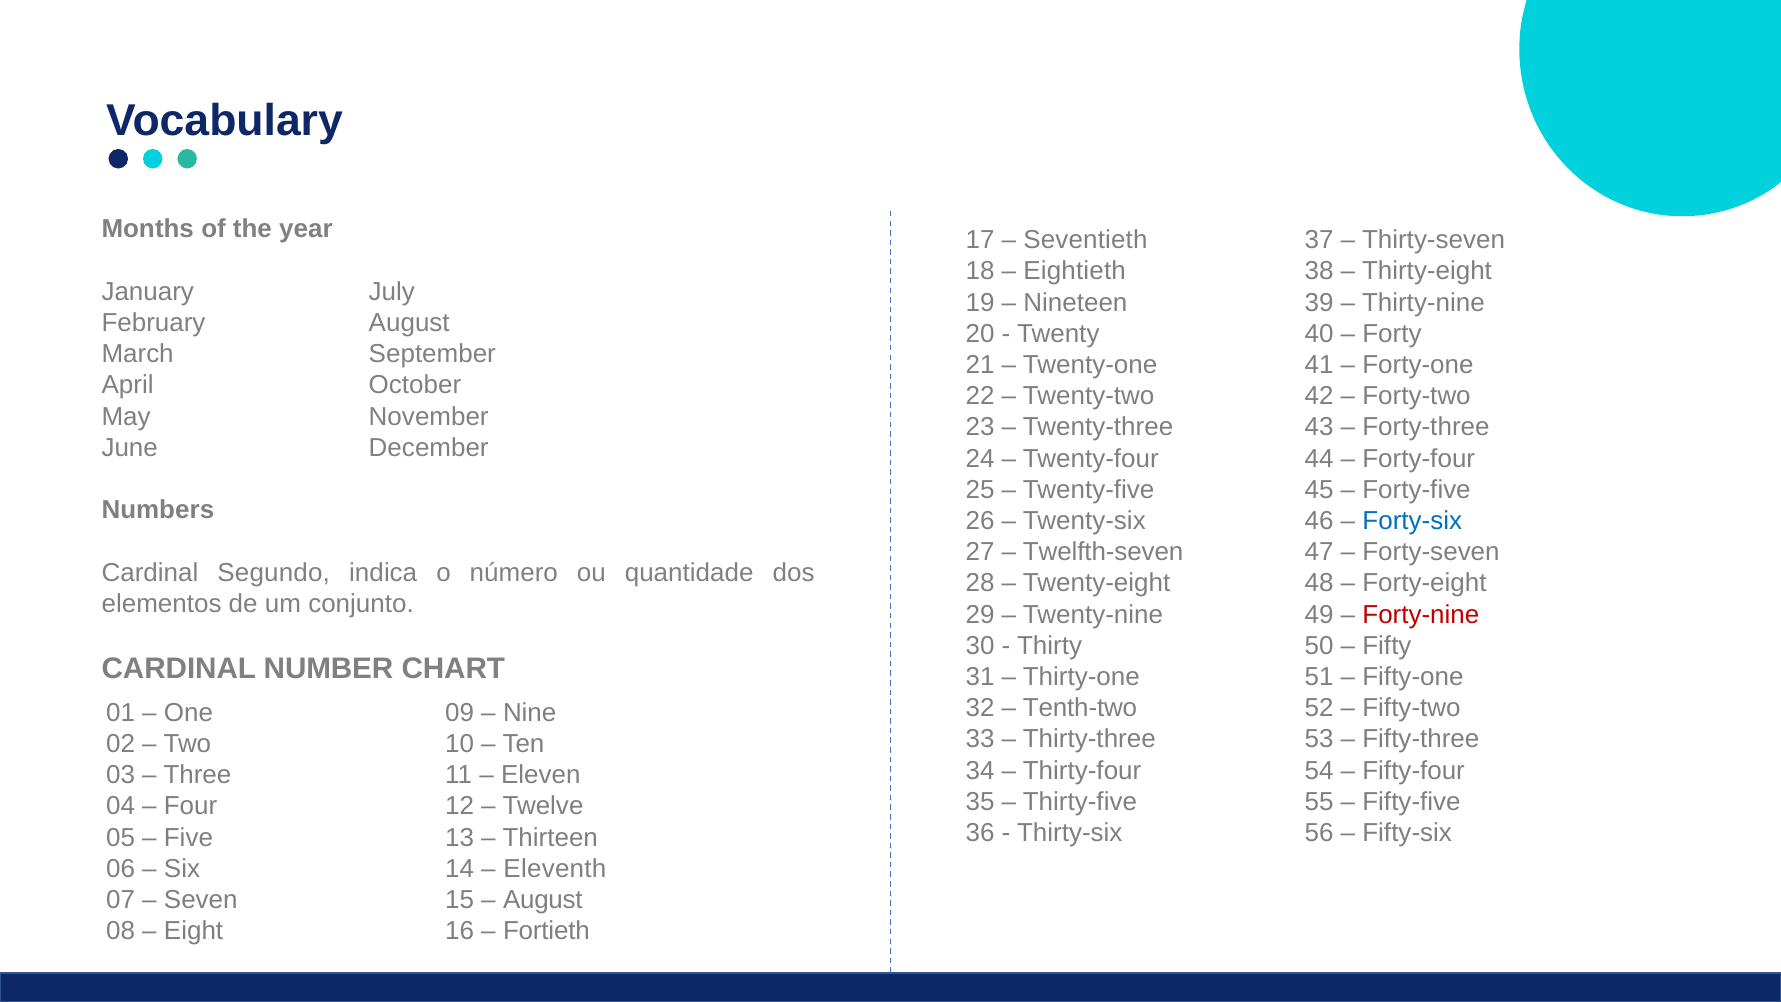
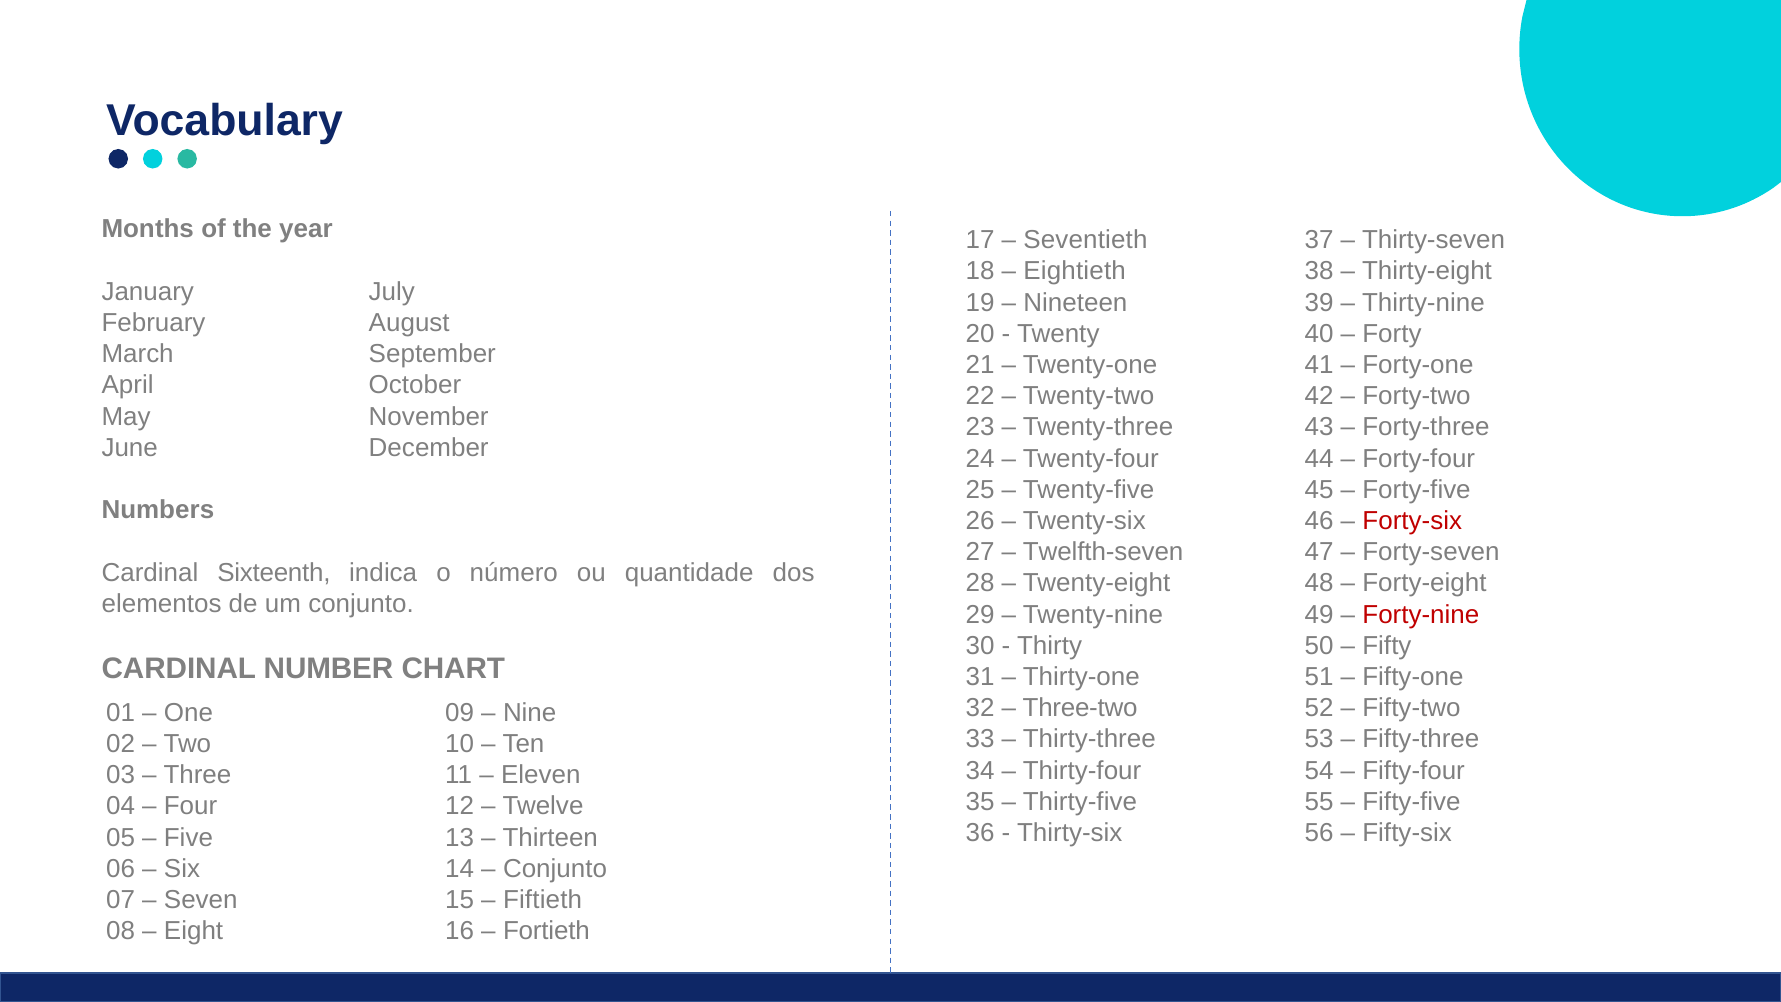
Forty-six colour: blue -> red
Segundo: Segundo -> Sixteenth
Tenth-two: Tenth-two -> Three-two
Eleventh at (555, 869): Eleventh -> Conjunto
August at (543, 900): August -> Fiftieth
